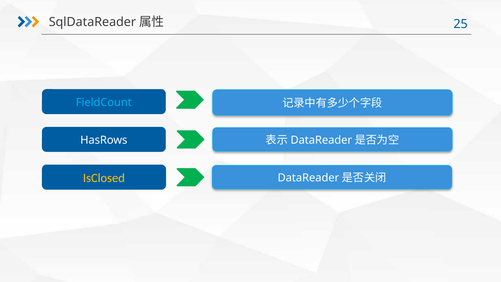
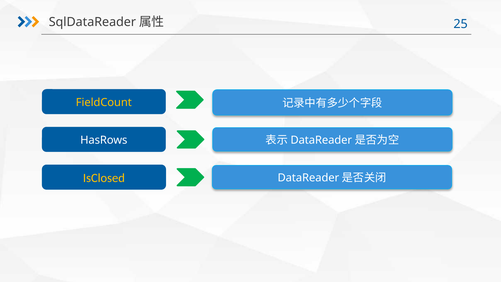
FieldCount colour: light blue -> yellow
